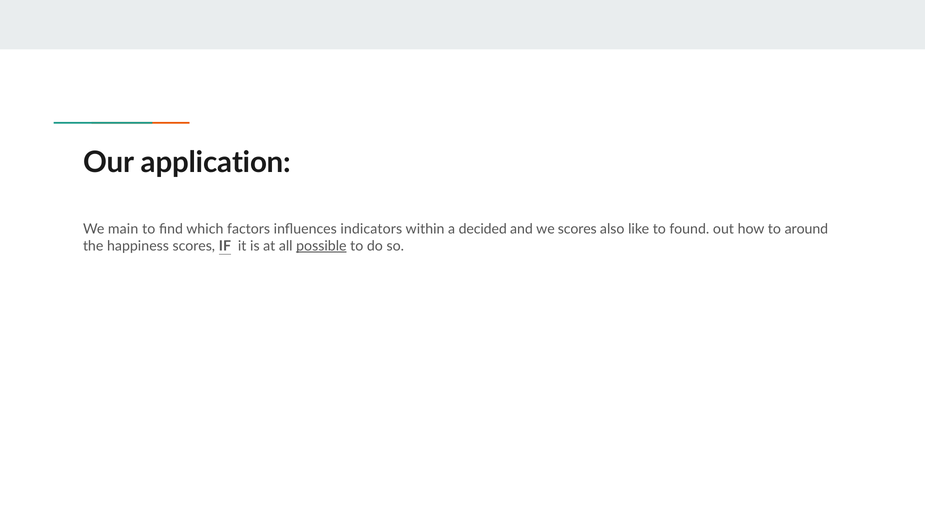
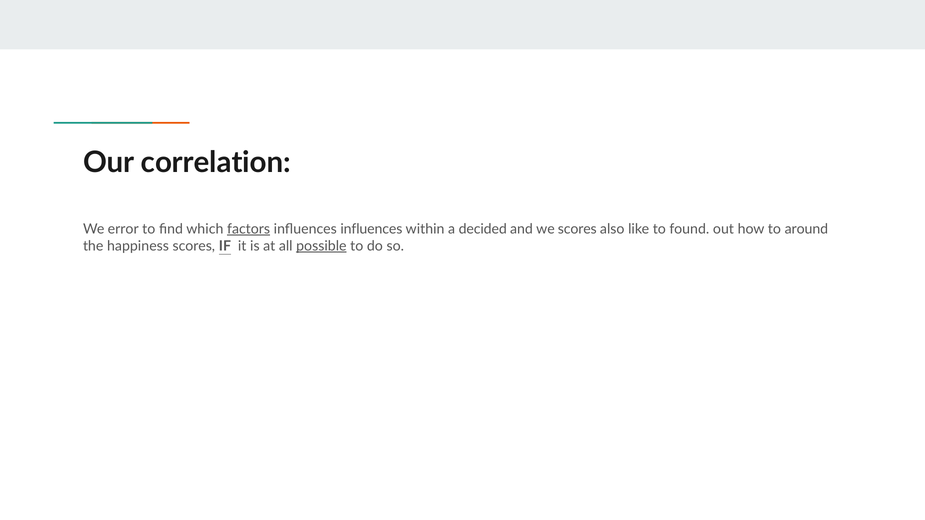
application: application -> correlation
main: main -> error
factors underline: none -> present
influences indicators: indicators -> influences
